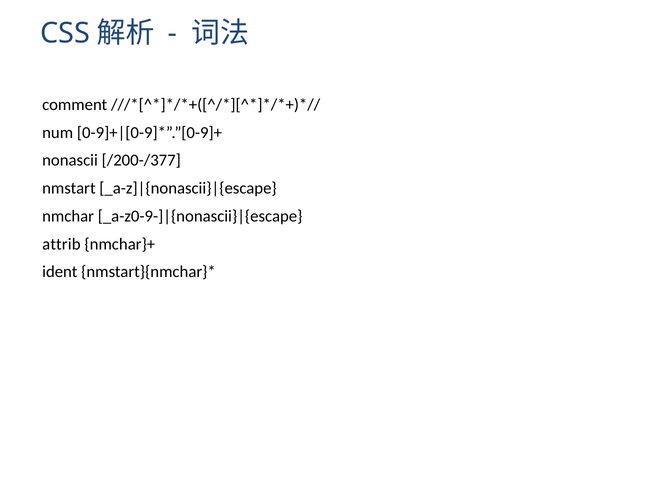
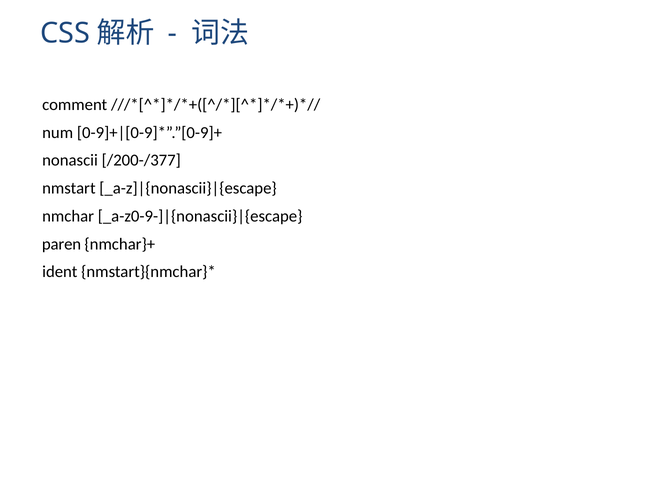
attrib: attrib -> paren
